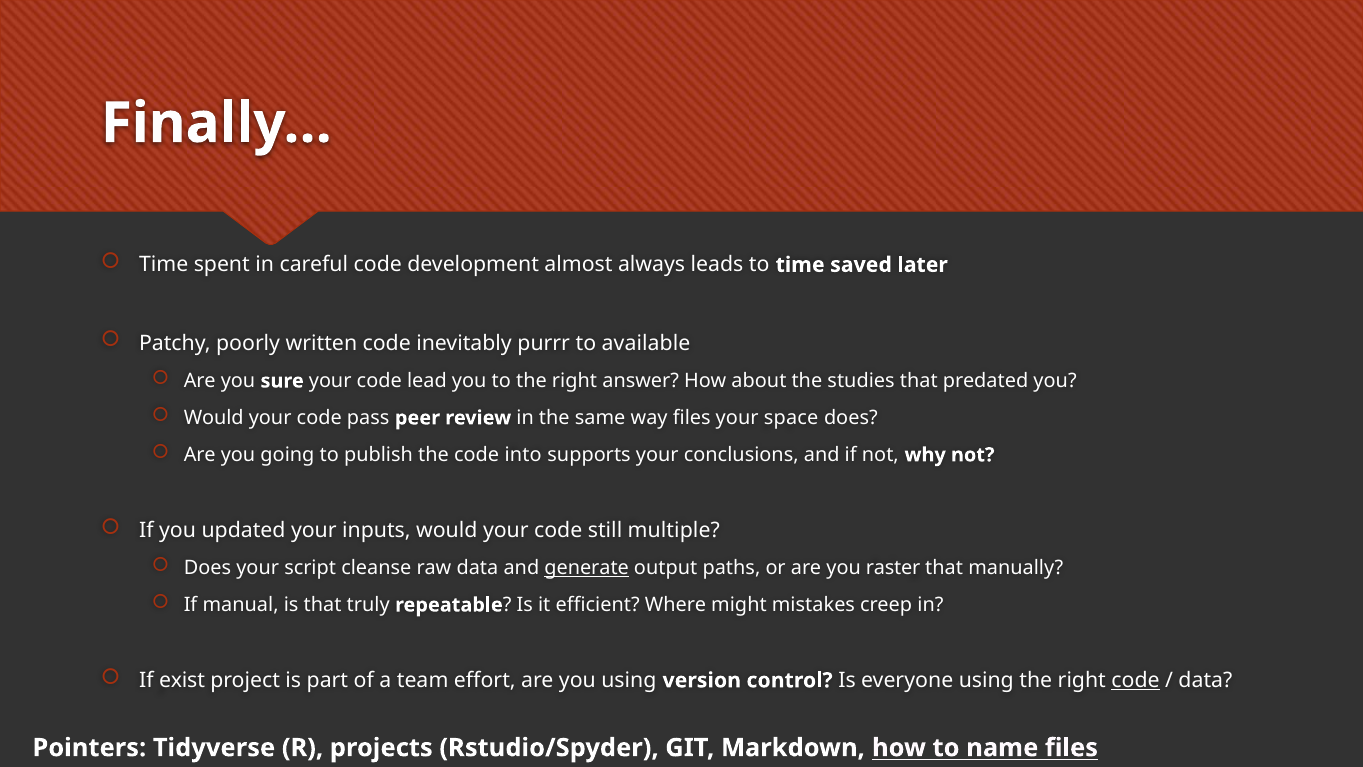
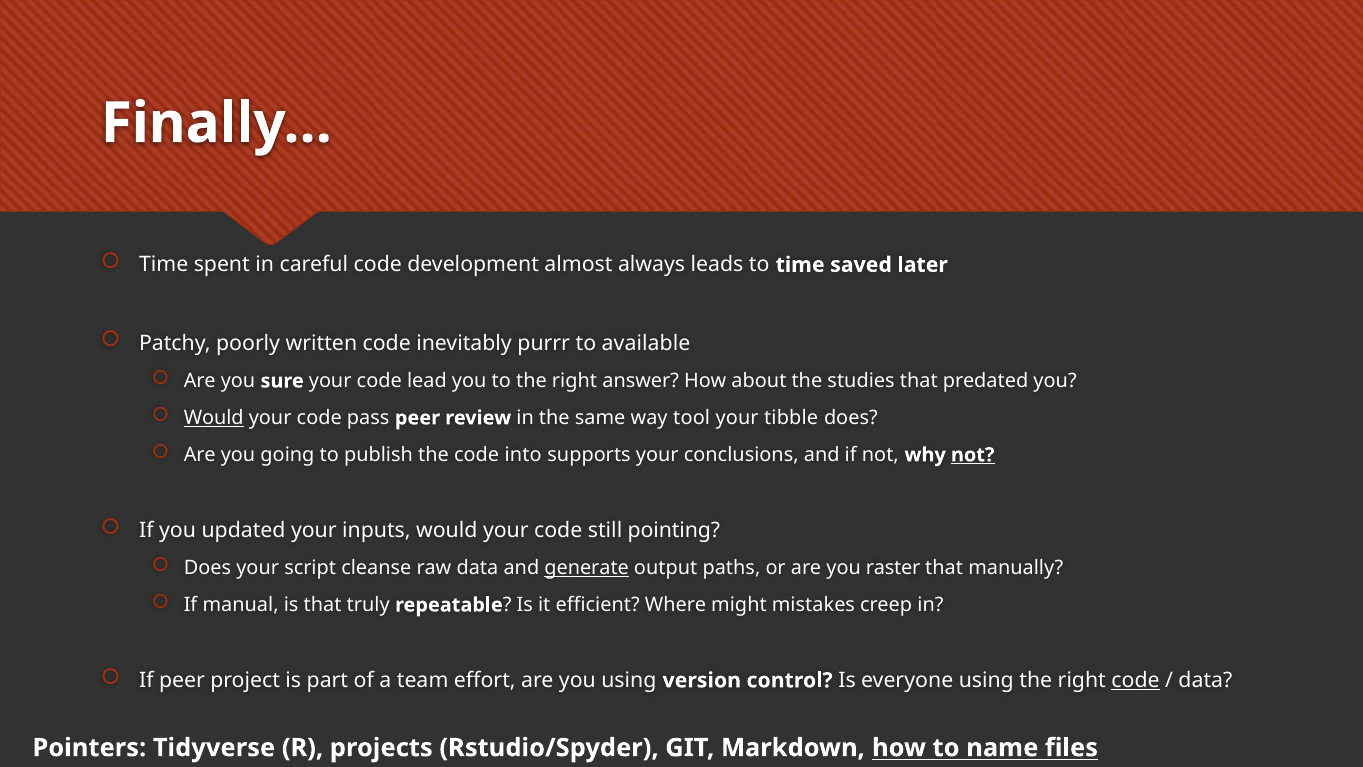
Would at (214, 418) underline: none -> present
way files: files -> tool
space: space -> tibble
not at (973, 455) underline: none -> present
multiple: multiple -> pointing
If exist: exist -> peer
